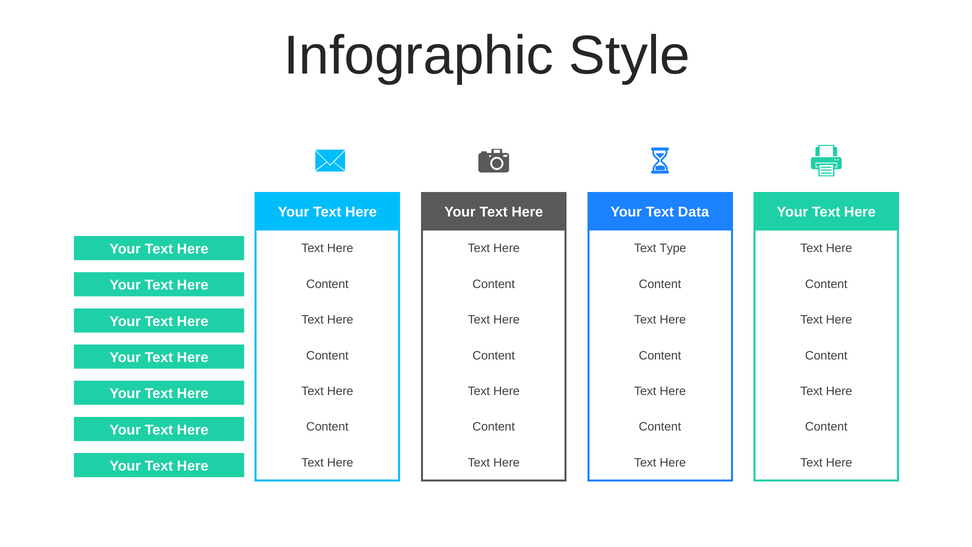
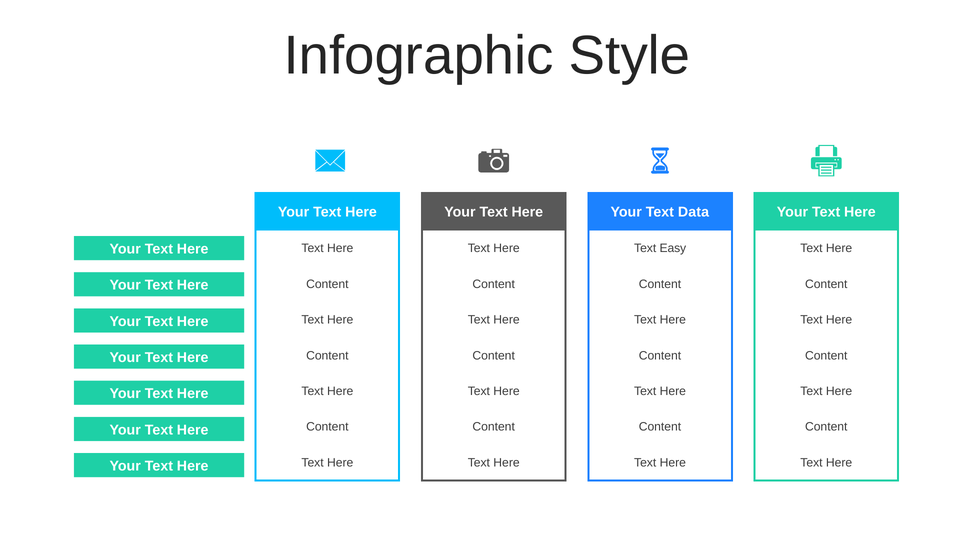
Type: Type -> Easy
